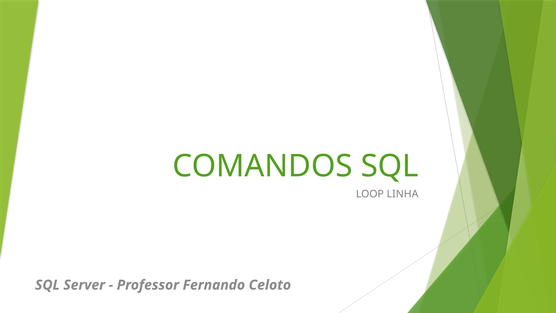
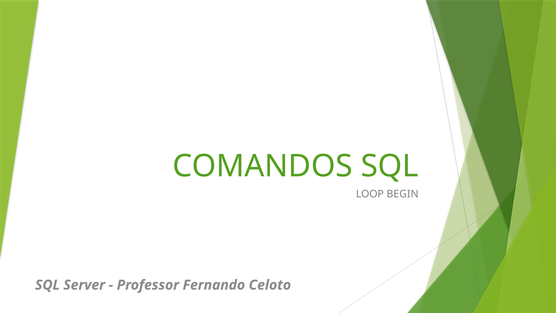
LINHA: LINHA -> BEGIN
